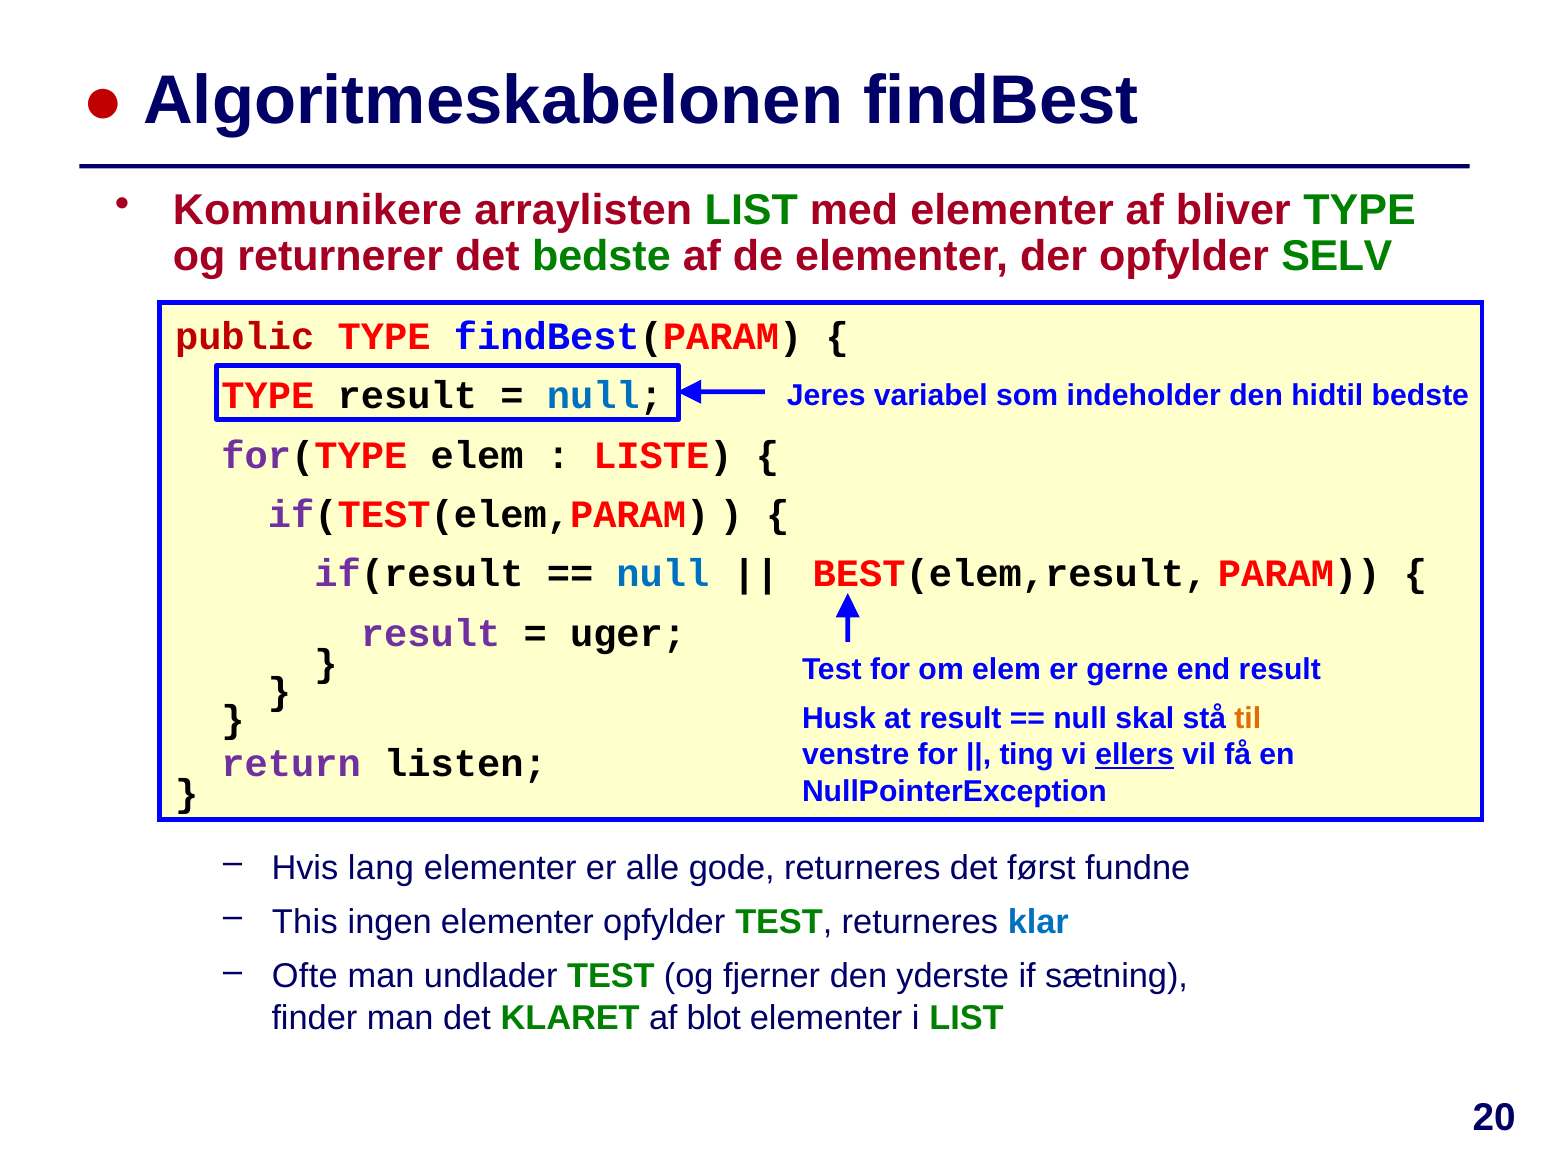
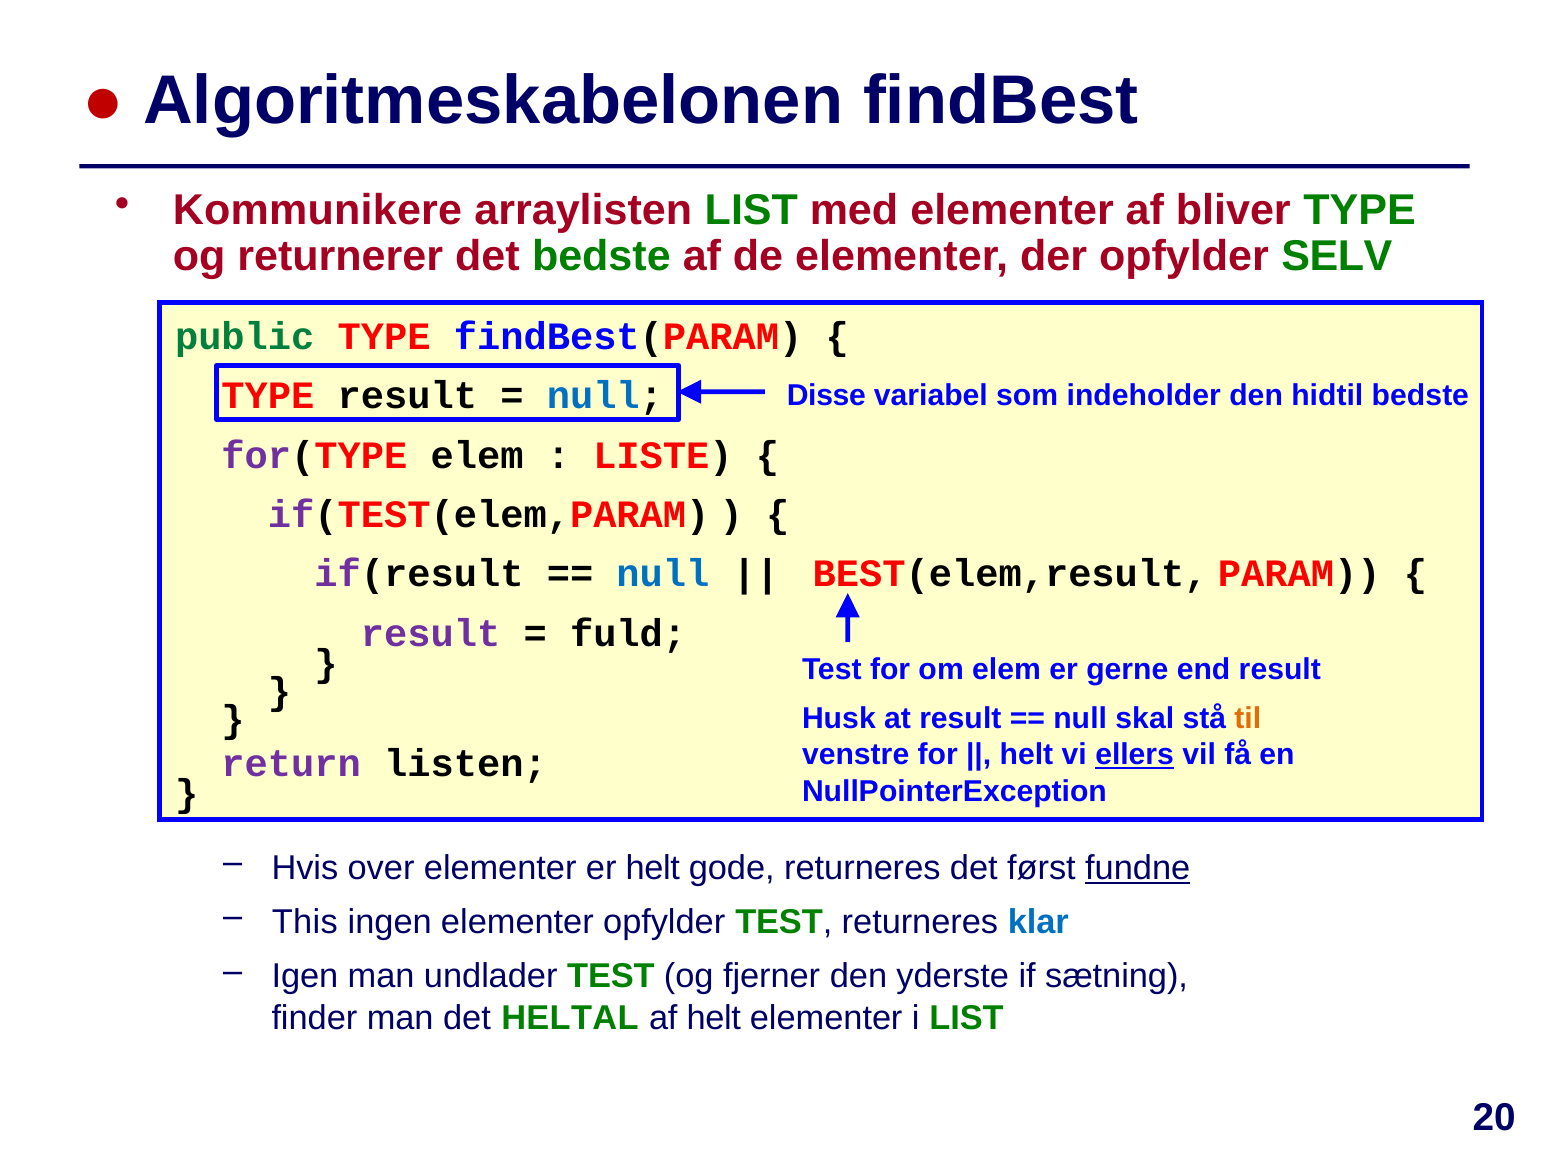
public colour: red -> green
Jeres: Jeres -> Disse
uger: uger -> fuld
ting at (1027, 755): ting -> helt
lang: lang -> over
er alle: alle -> helt
fundne underline: none -> present
Ofte: Ofte -> Igen
KLARET: KLARET -> HELTAL
af blot: blot -> helt
